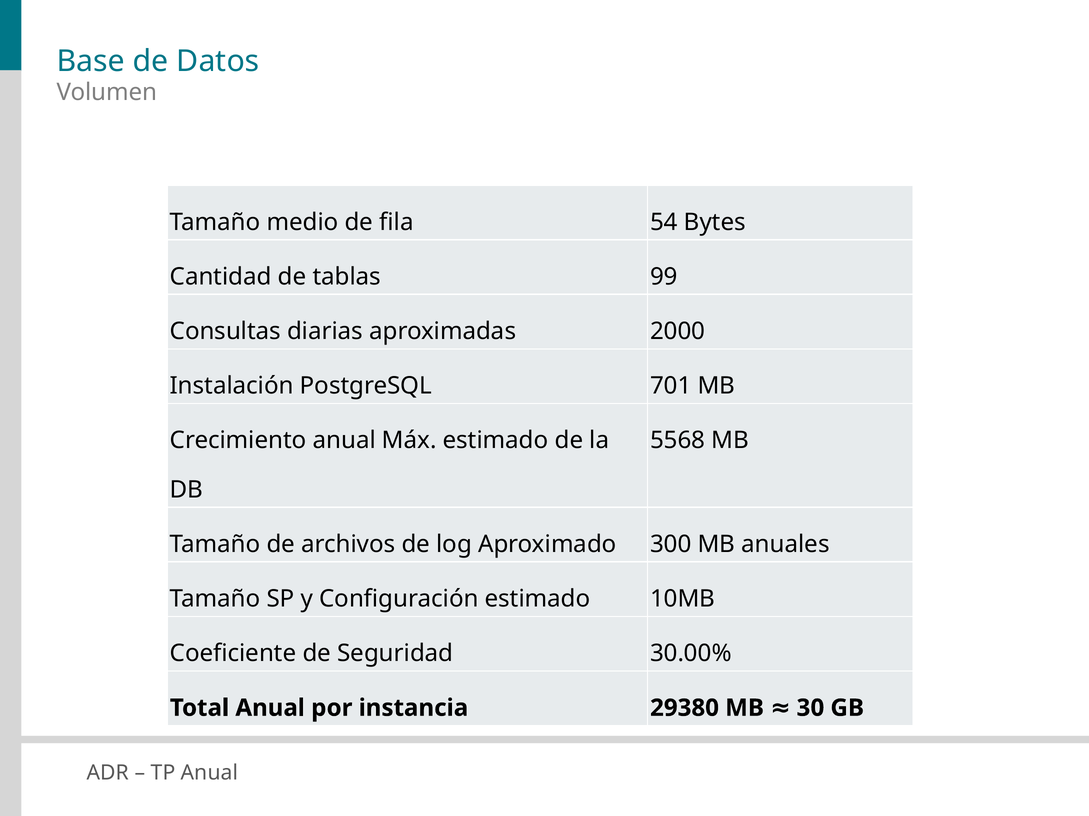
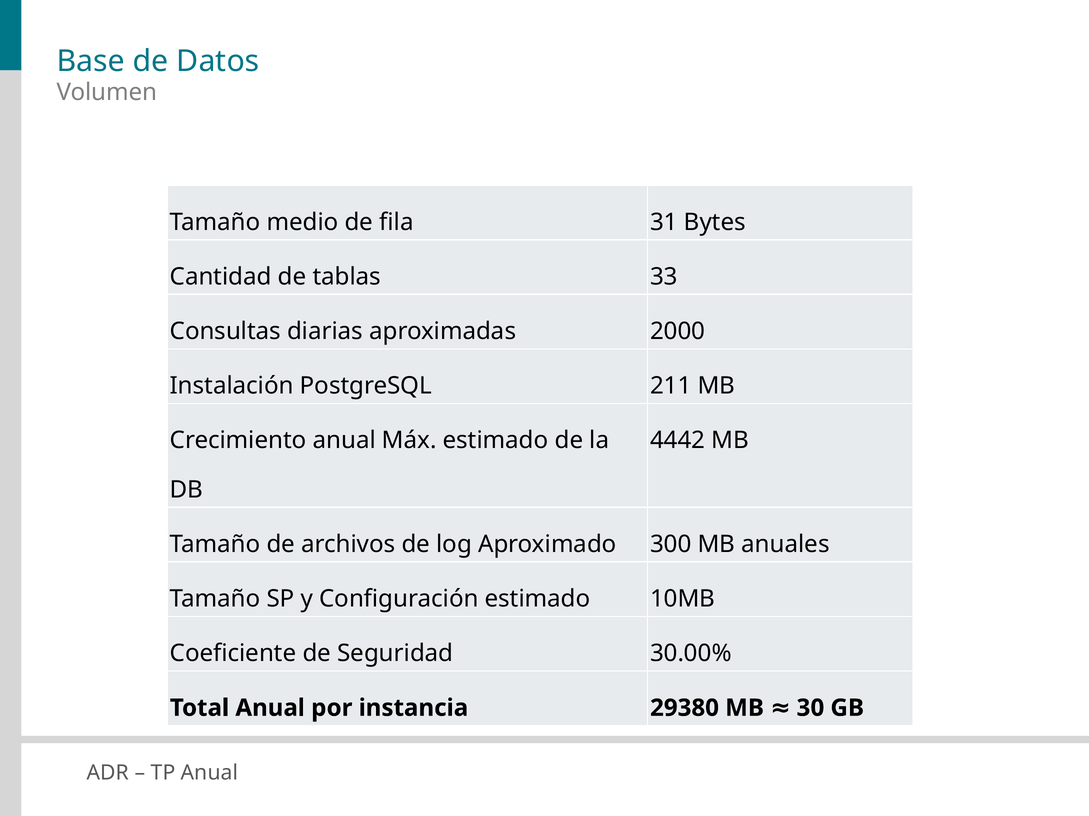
54: 54 -> 31
99: 99 -> 33
701: 701 -> 211
5568: 5568 -> 4442
